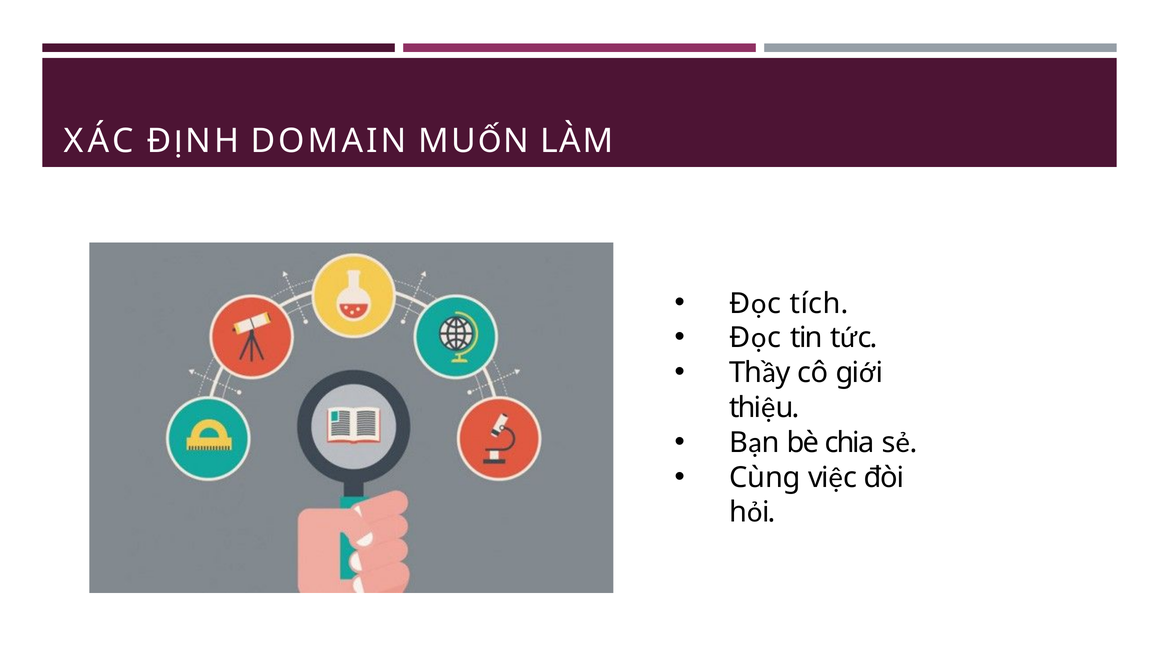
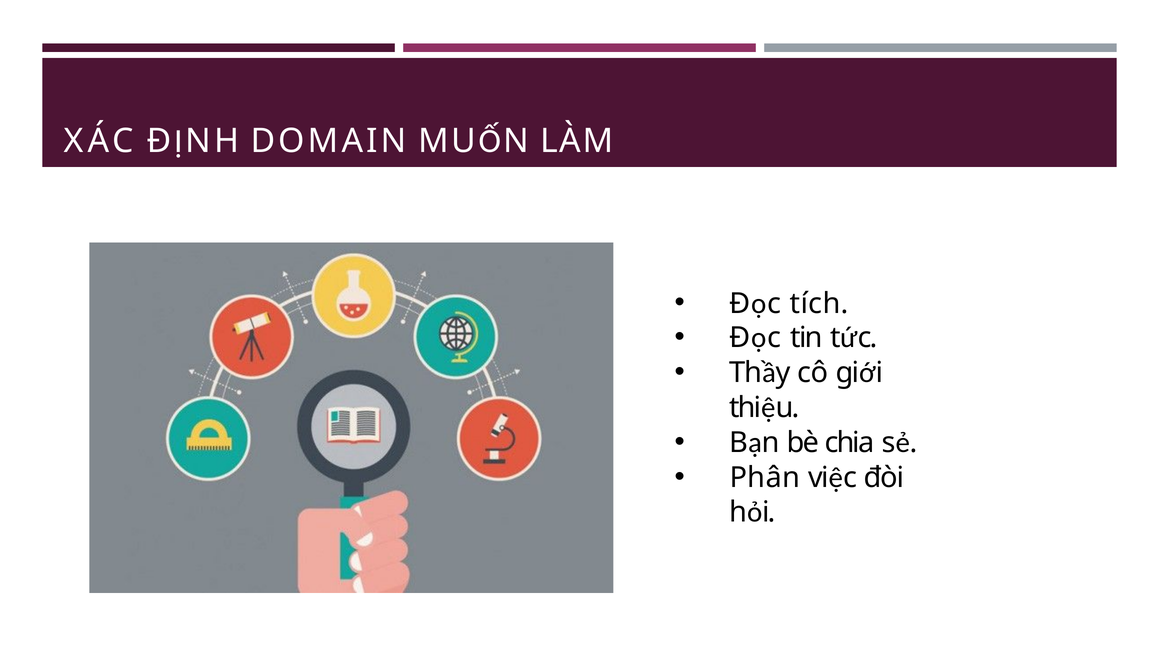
Cùng: Cùng -> Phân
